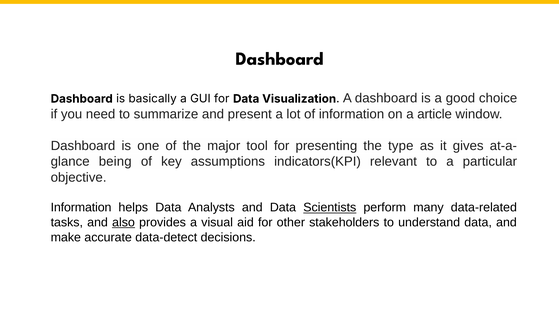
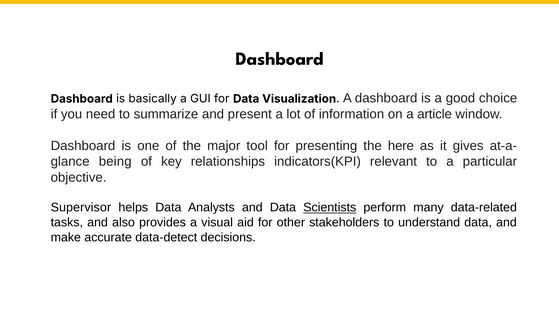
type: type -> here
assumptions: assumptions -> relationships
Information at (81, 208): Information -> Supervisor
also underline: present -> none
